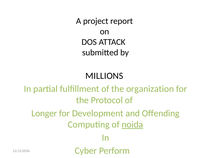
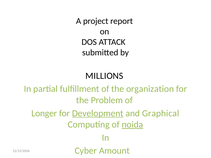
Protocol: Protocol -> Problem
Development underline: none -> present
Offending: Offending -> Graphical
Perform: Perform -> Amount
